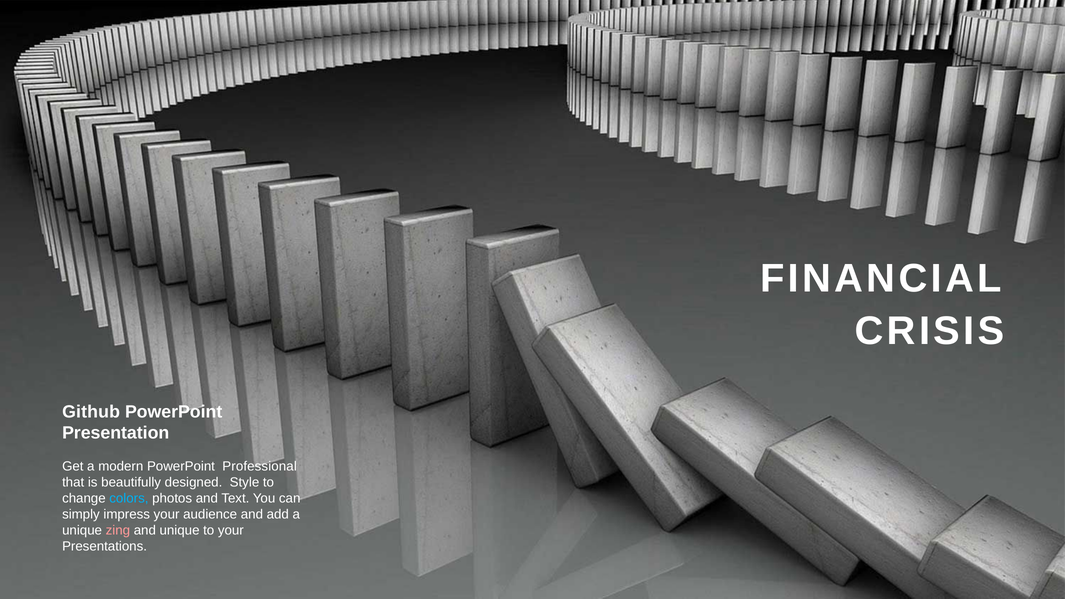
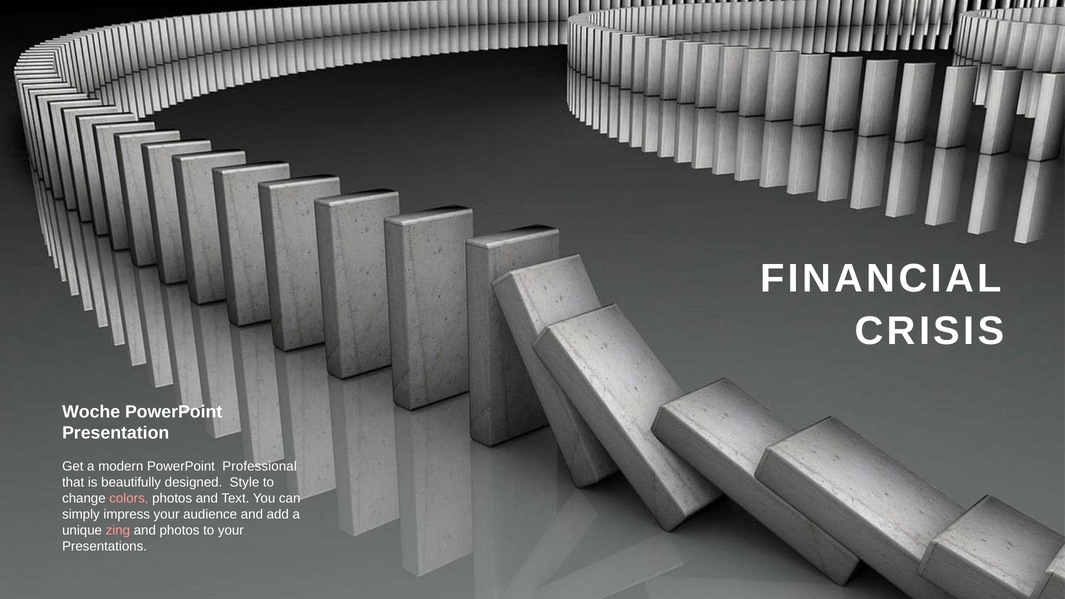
Github: Github -> Woche
colors colour: light blue -> pink
and unique: unique -> photos
